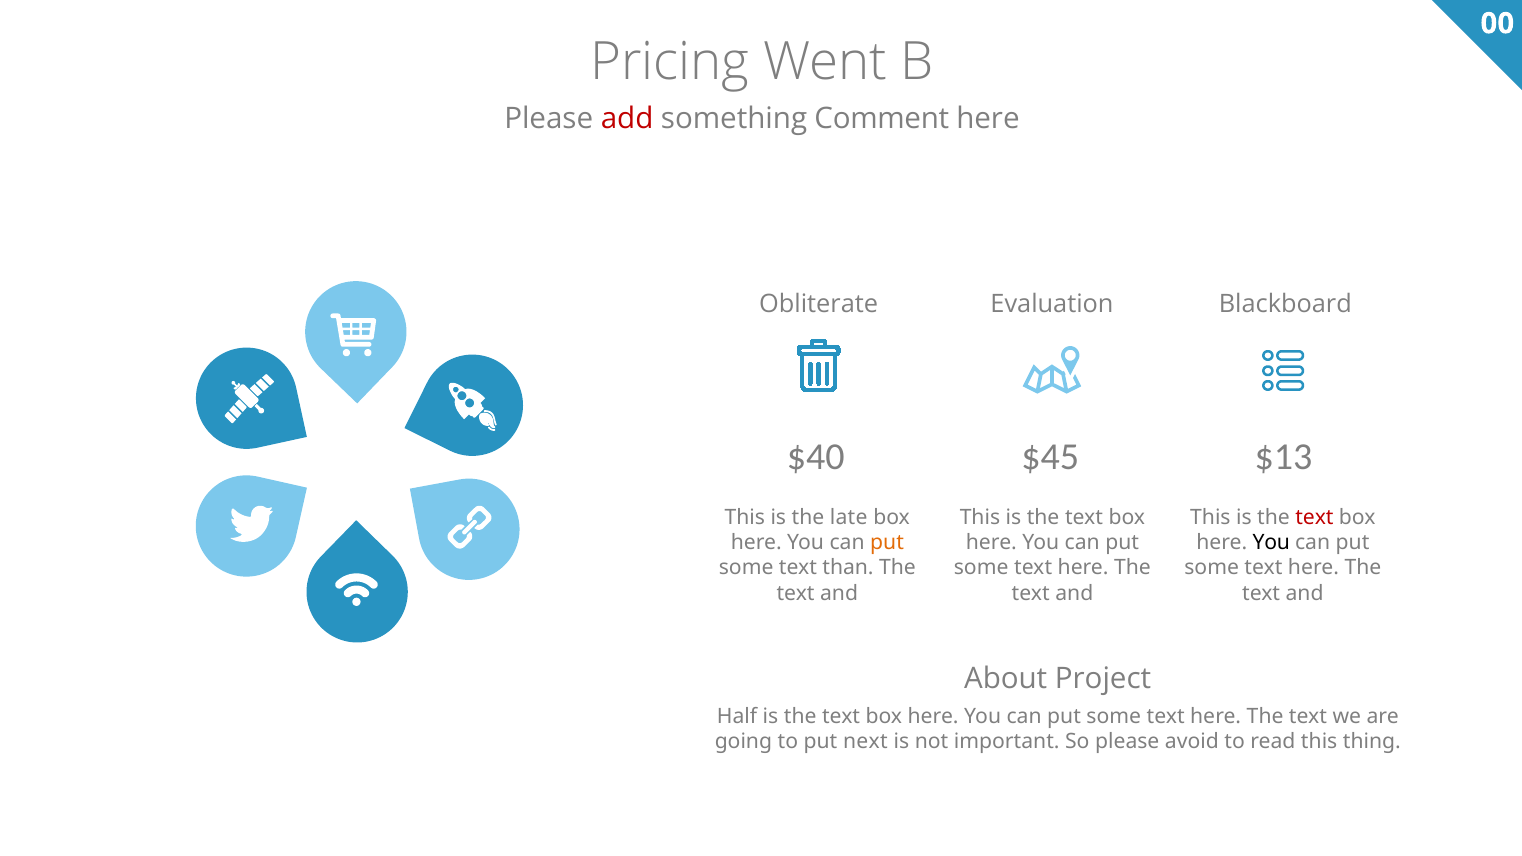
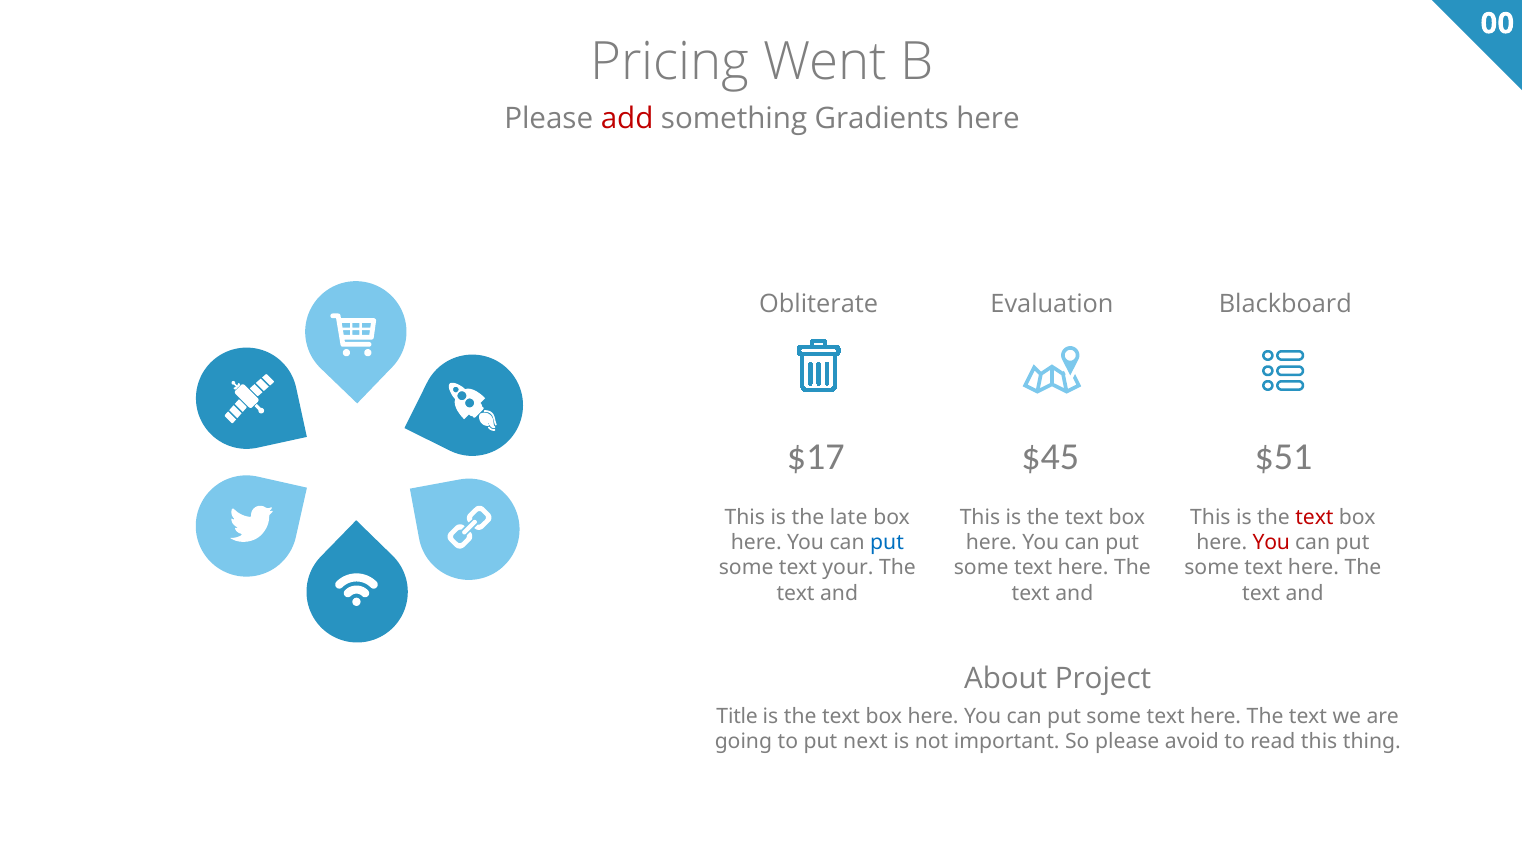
Comment: Comment -> Gradients
$40: $40 -> $17
$13: $13 -> $51
put at (887, 543) colour: orange -> blue
You at (1271, 543) colour: black -> red
than: than -> your
Half: Half -> Title
